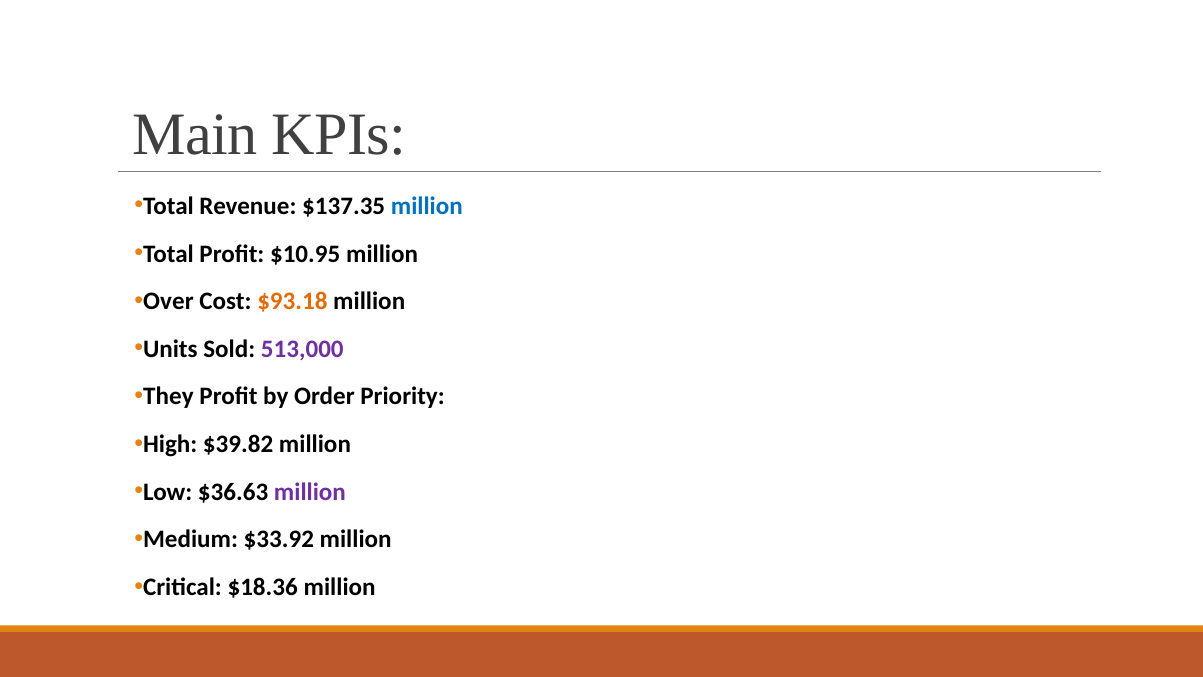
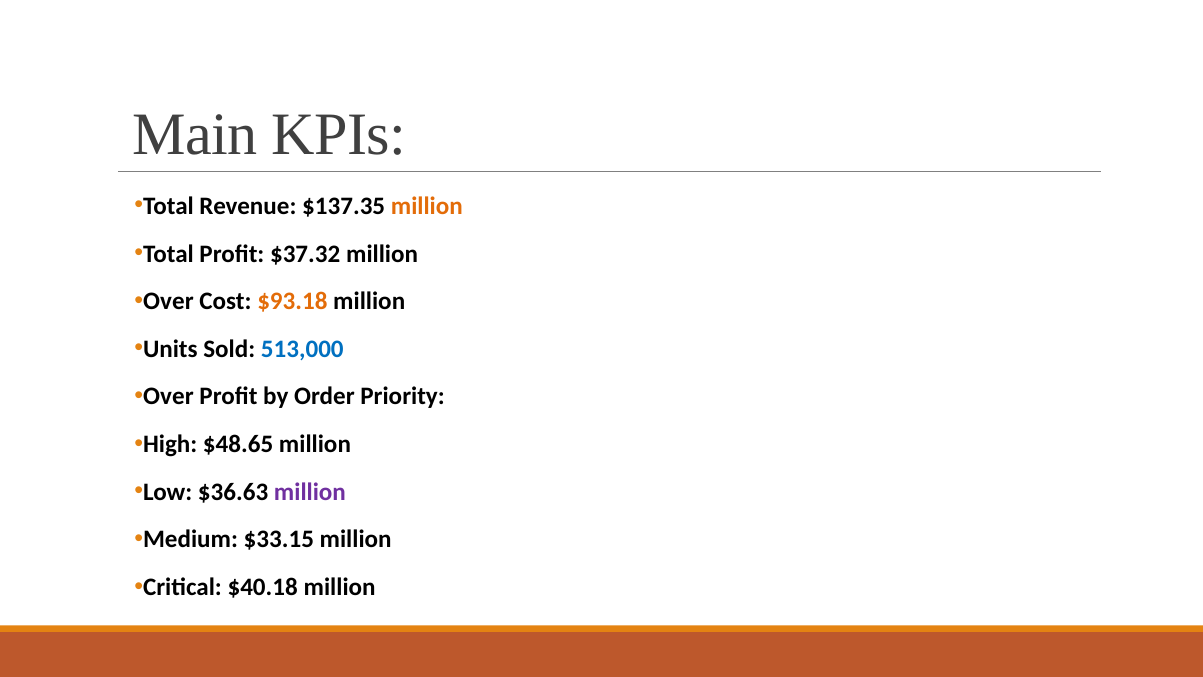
million at (427, 206) colour: blue -> orange
$10.95: $10.95 -> $37.32
513,000 colour: purple -> blue
They at (168, 397): They -> Over
$39.82: $39.82 -> $48.65
$33.92: $33.92 -> $33.15
$18.36: $18.36 -> $40.18
